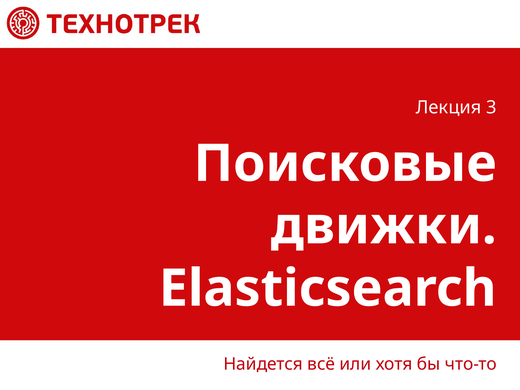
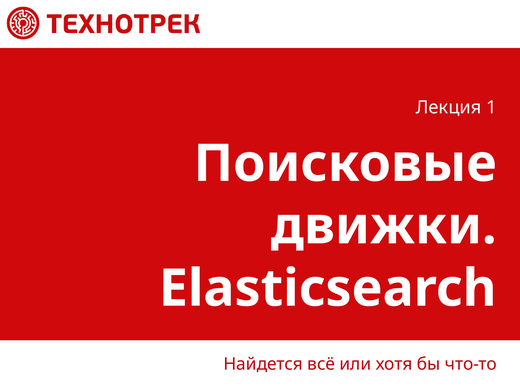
3: 3 -> 1
